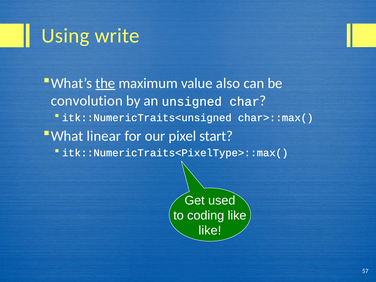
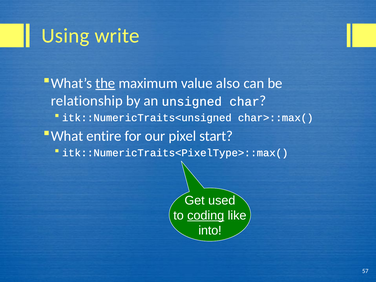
convolution: convolution -> relationship
linear: linear -> entire
coding underline: none -> present
like at (210, 231): like -> into
